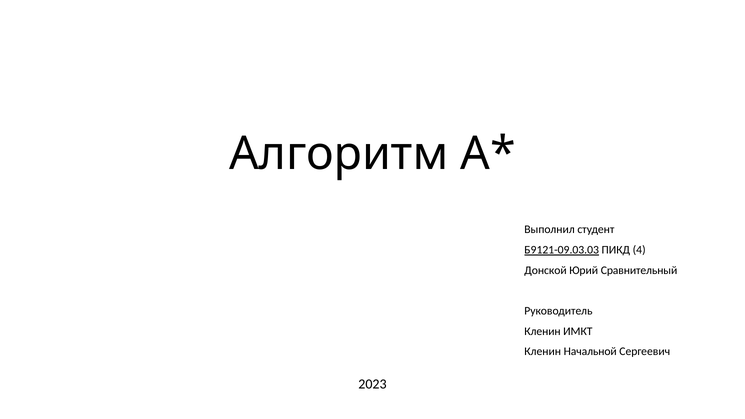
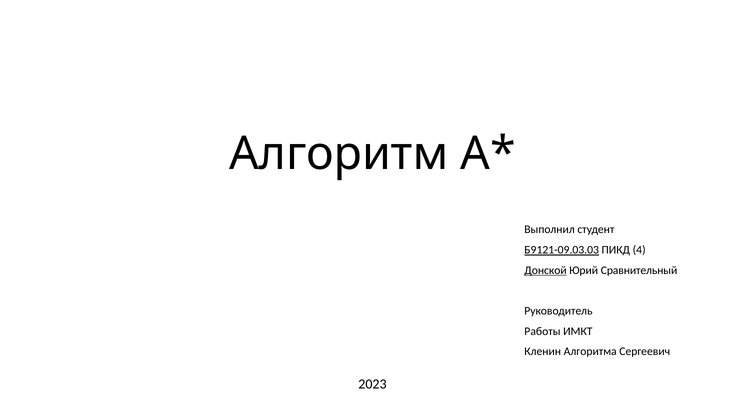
Донской underline: none -> present
Кленин at (543, 331): Кленин -> Работы
Начальной: Начальной -> Алгоритма
